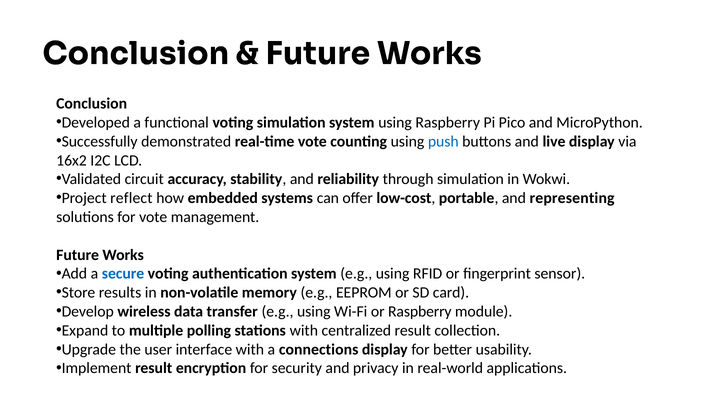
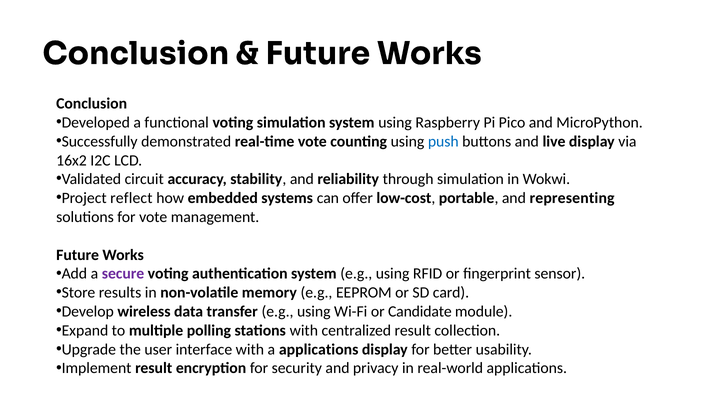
secure colour: blue -> purple
or Raspberry: Raspberry -> Candidate
a connections: connections -> applications
